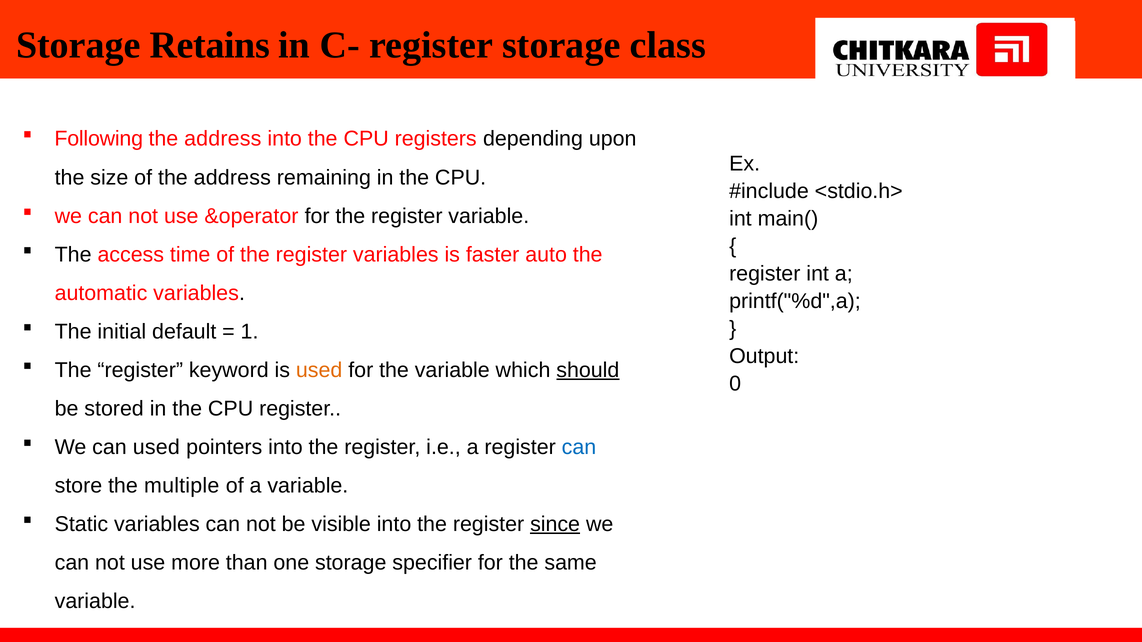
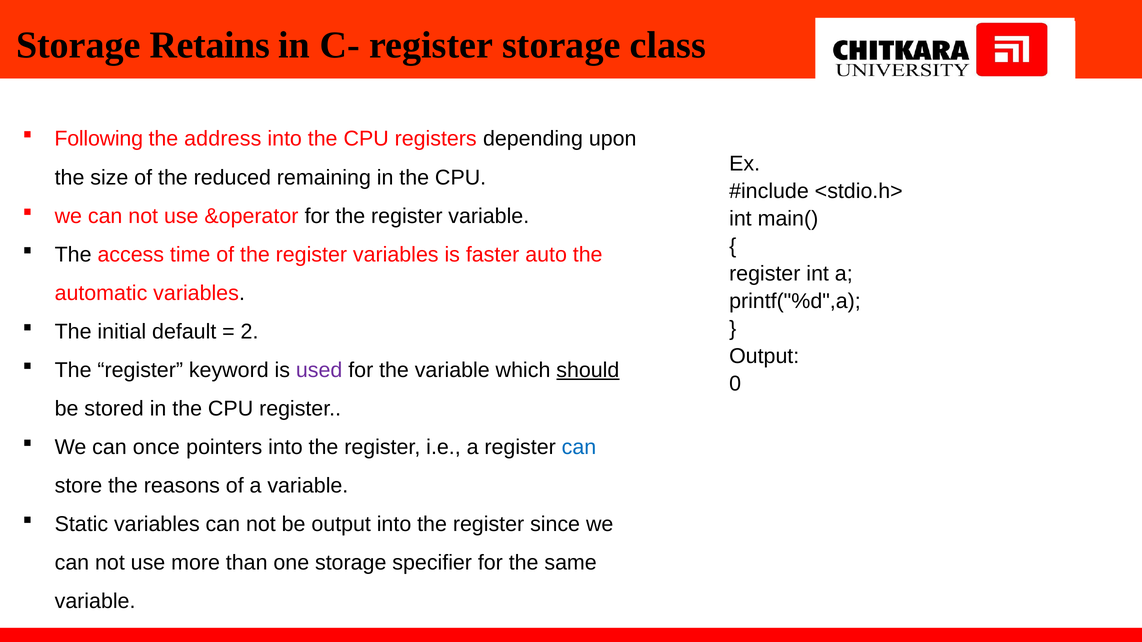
of the address: address -> reduced
1: 1 -> 2
used at (319, 370) colour: orange -> purple
can used: used -> once
multiple: multiple -> reasons
be visible: visible -> output
since underline: present -> none
